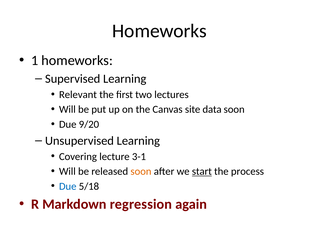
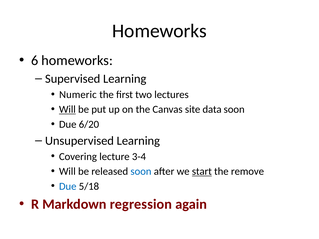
1: 1 -> 6
Relevant: Relevant -> Numeric
Will at (67, 110) underline: none -> present
9/20: 9/20 -> 6/20
3-1: 3-1 -> 3-4
soon at (141, 172) colour: orange -> blue
process: process -> remove
